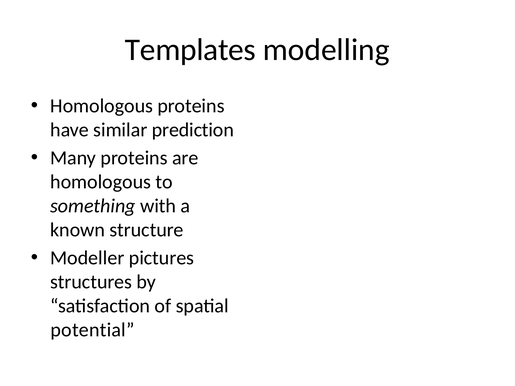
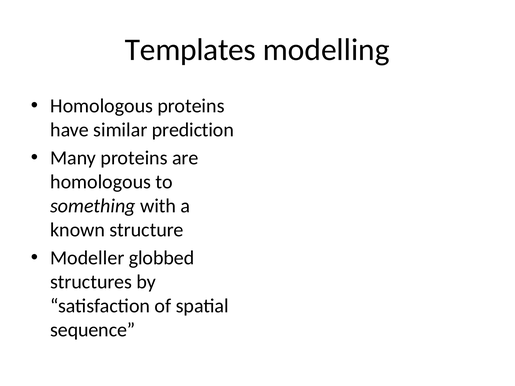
pictures: pictures -> globbed
potential: potential -> sequence
